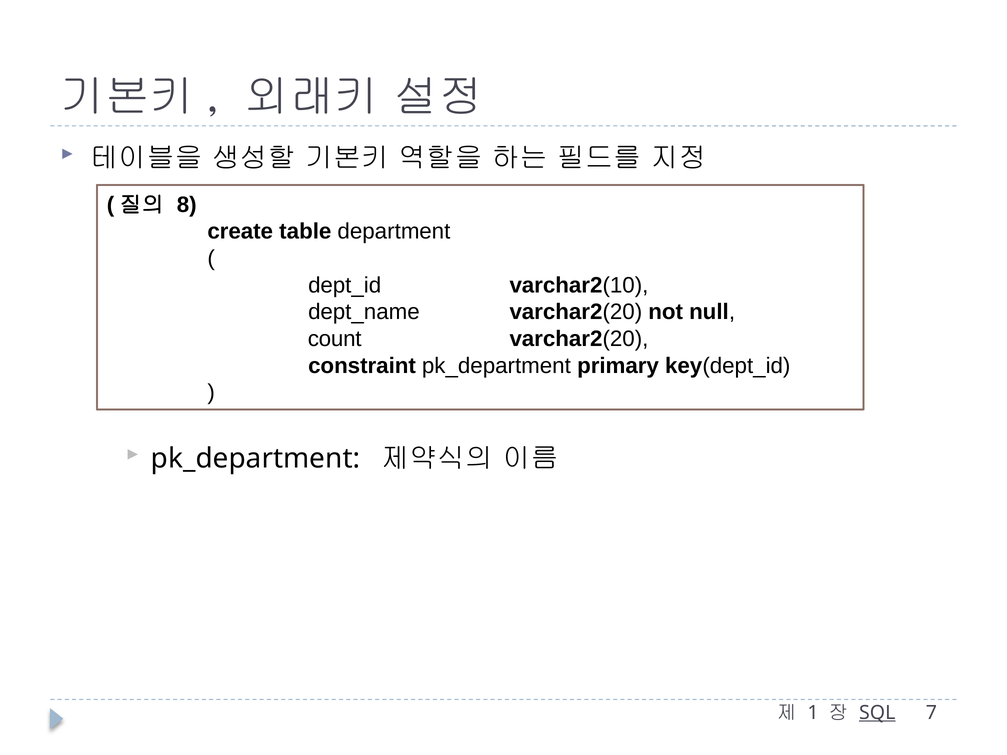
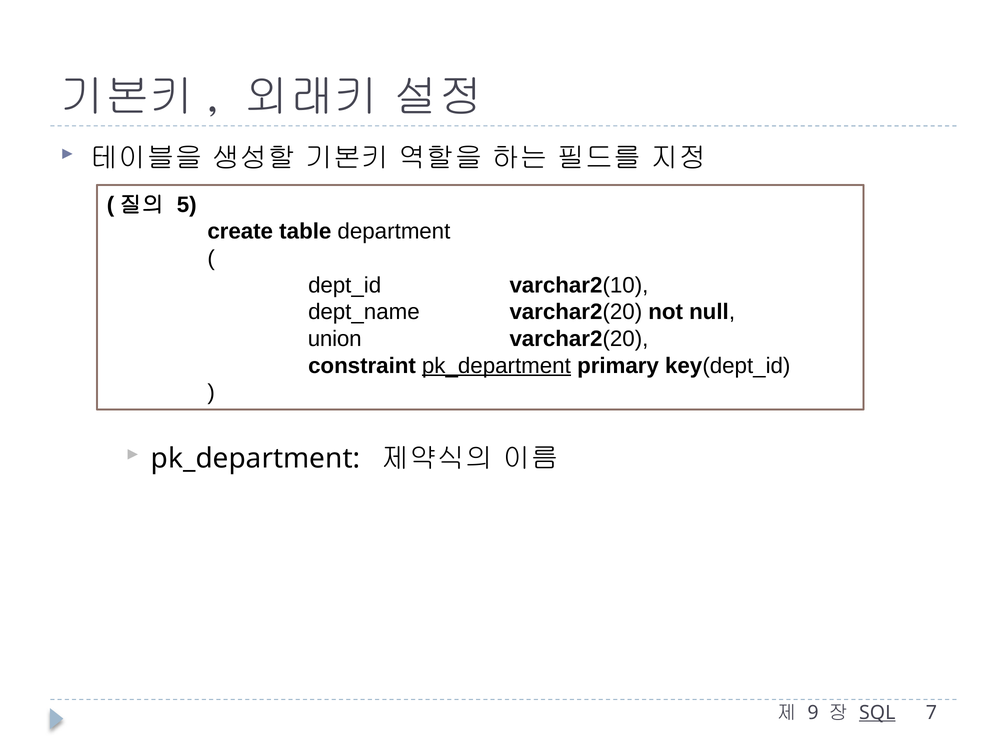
8: 8 -> 5
count: count -> union
pk_department at (496, 366) underline: none -> present
1: 1 -> 9
